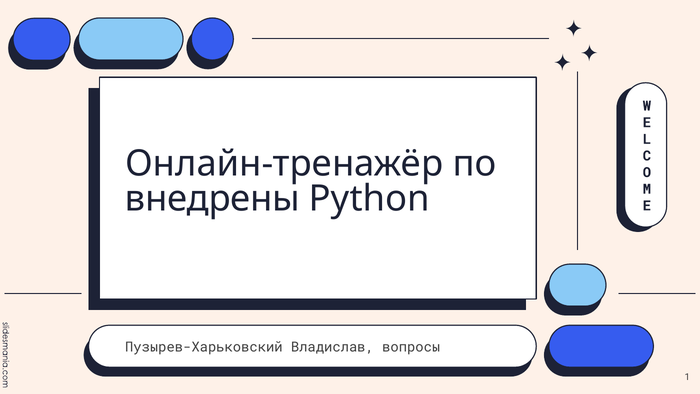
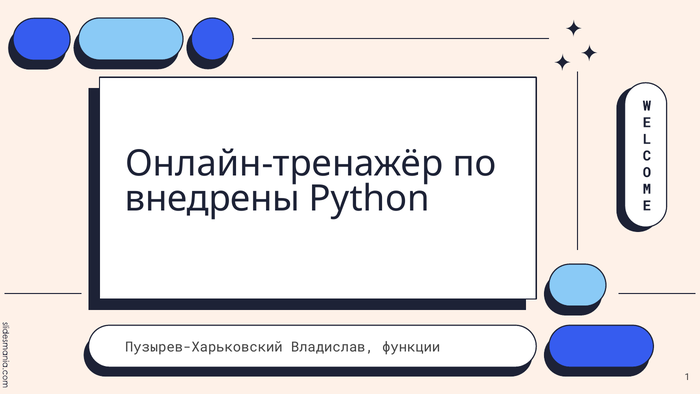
вопросы: вопросы -> функции
